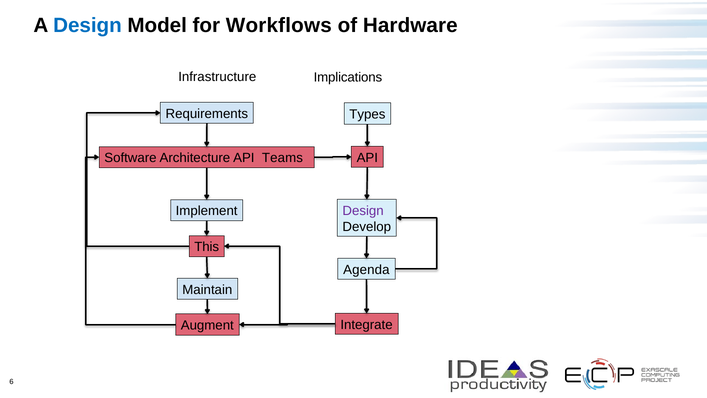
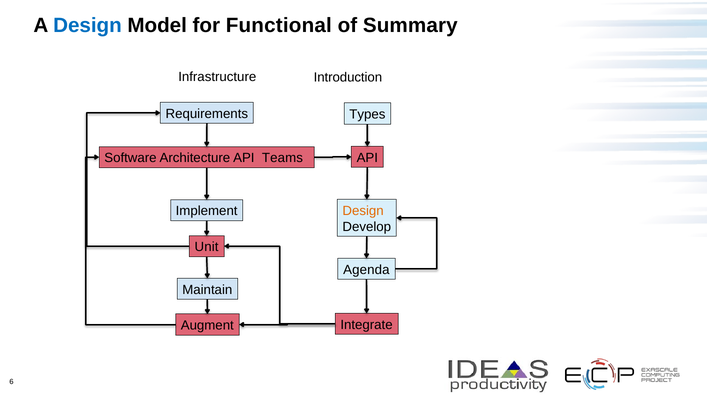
Workflows: Workflows -> Functional
Hardware: Hardware -> Summary
Implications: Implications -> Introduction
Design at (363, 211) colour: purple -> orange
This: This -> Unit
